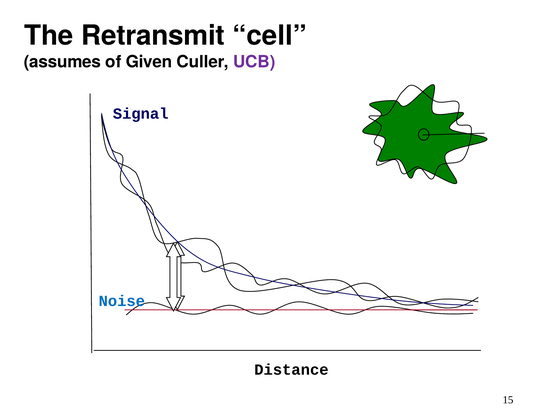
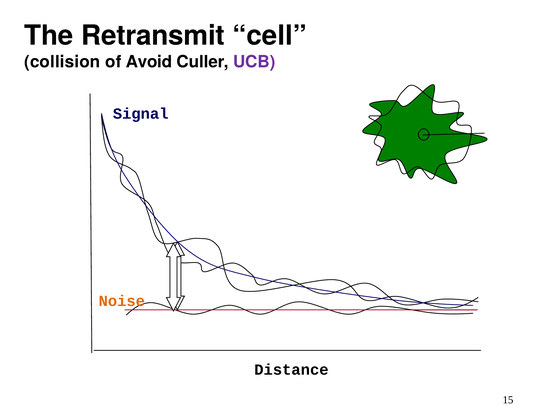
assumes: assumes -> collision
Given: Given -> Avoid
Noise colour: blue -> orange
